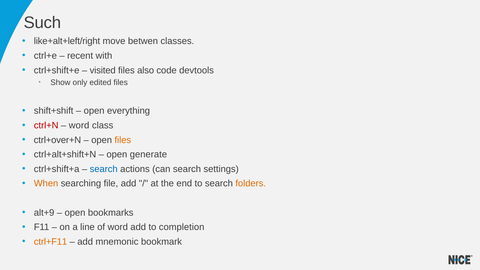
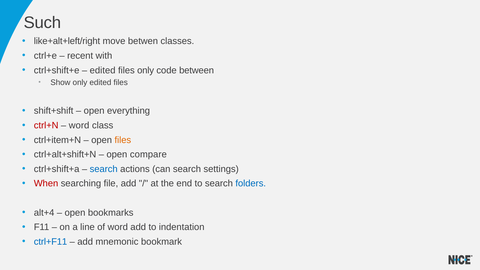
visited at (103, 70): visited -> edited
files also: also -> only
devtools: devtools -> between
ctrl+over+N: ctrl+over+N -> ctrl+item+N
generate: generate -> compare
When colour: orange -> red
folders colour: orange -> blue
alt+9: alt+9 -> alt+4
completion: completion -> indentation
ctrl+F11 colour: orange -> blue
